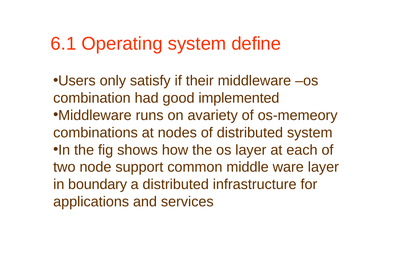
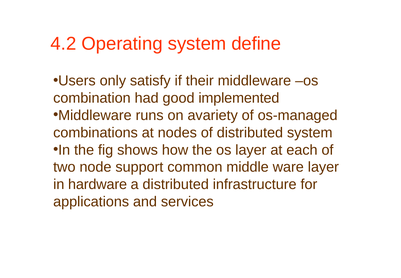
6.1: 6.1 -> 4.2
os-memeory: os-memeory -> os-managed
boundary: boundary -> hardware
